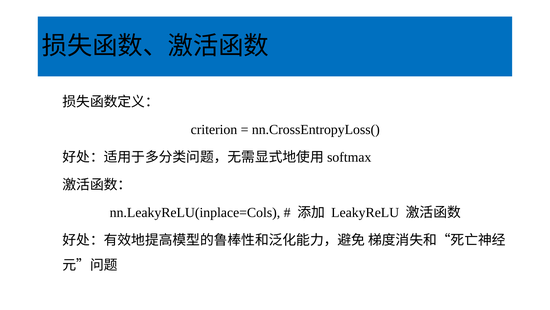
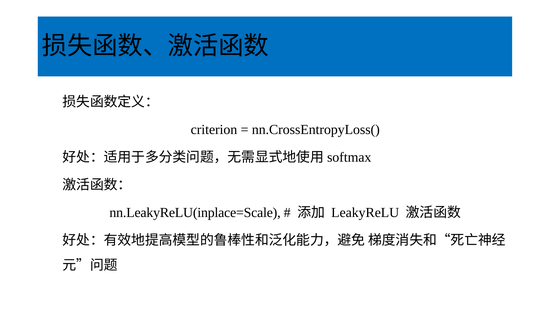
nn.LeakyReLU(inplace=Cols: nn.LeakyReLU(inplace=Cols -> nn.LeakyReLU(inplace=Scale
